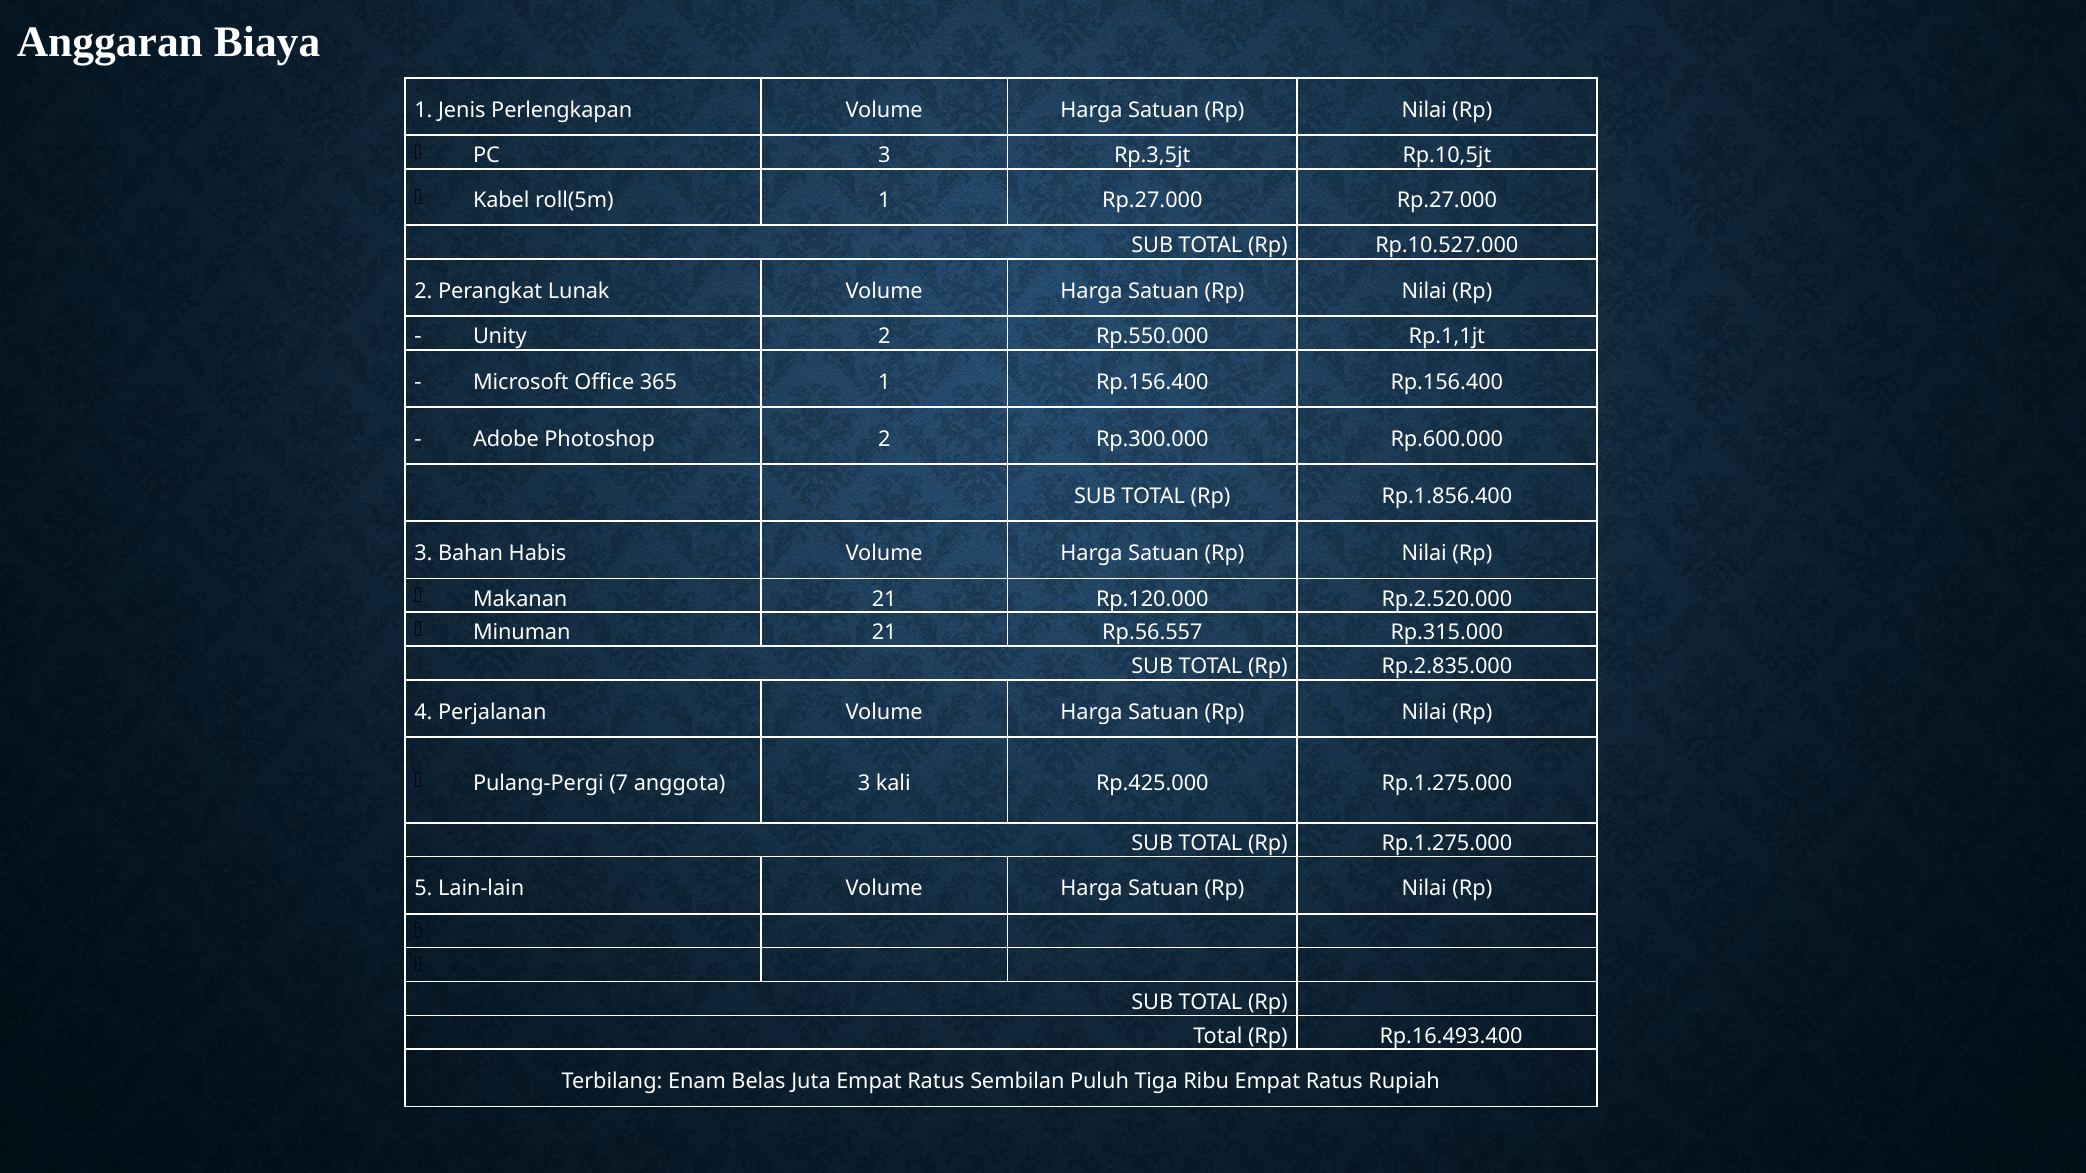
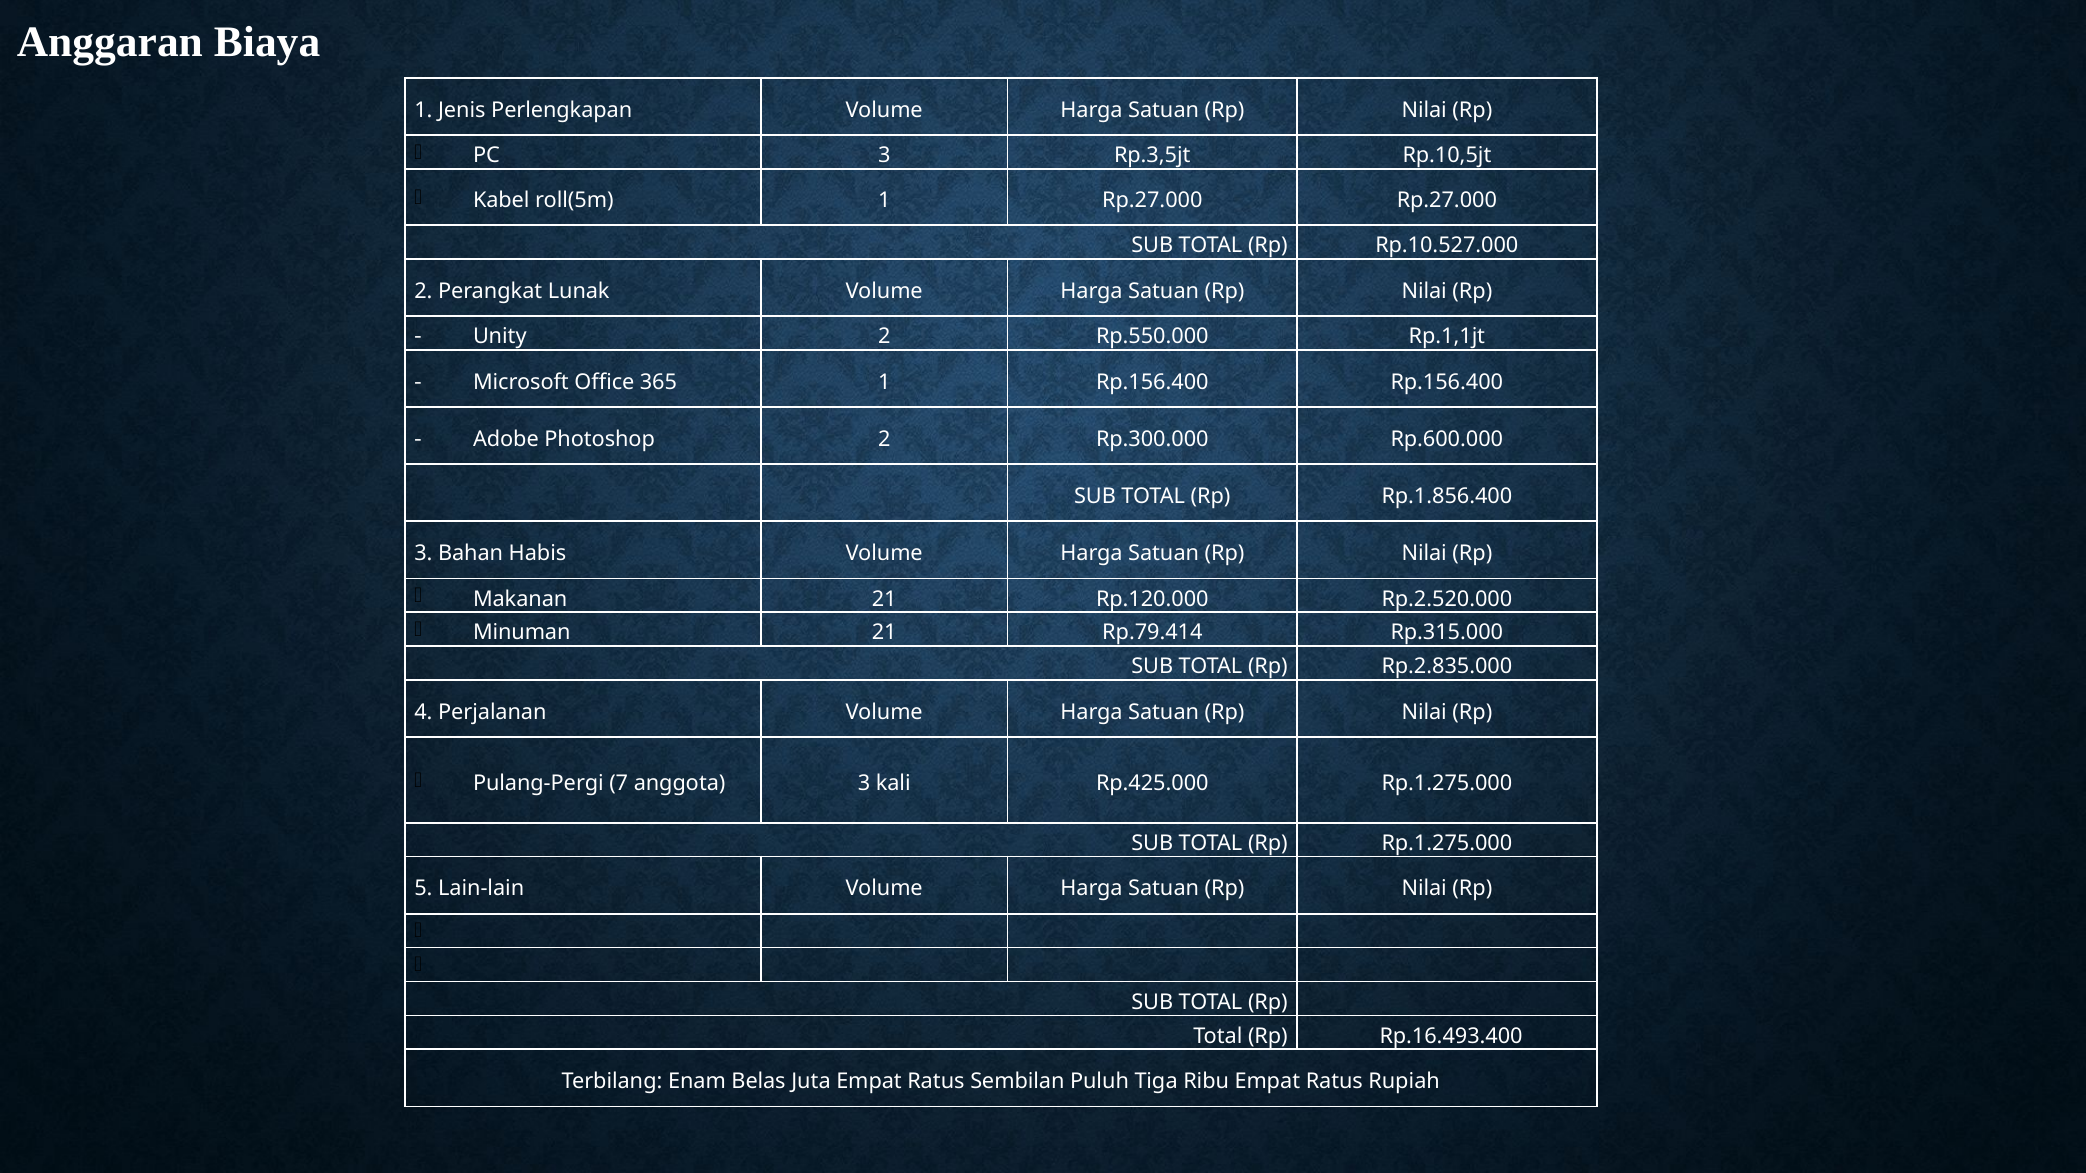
Rp.56.557: Rp.56.557 -> Rp.79.414
